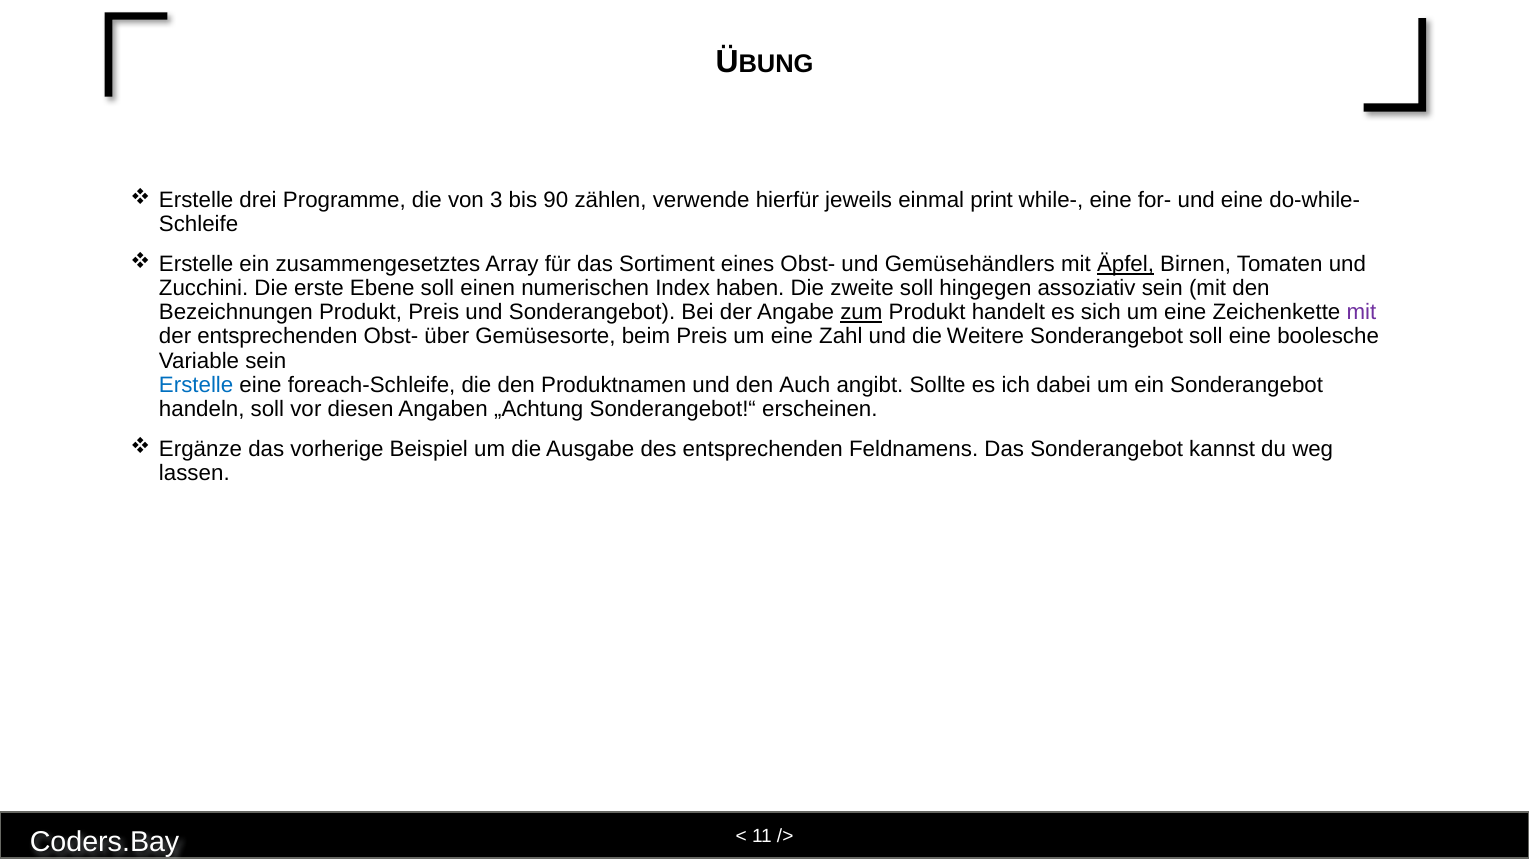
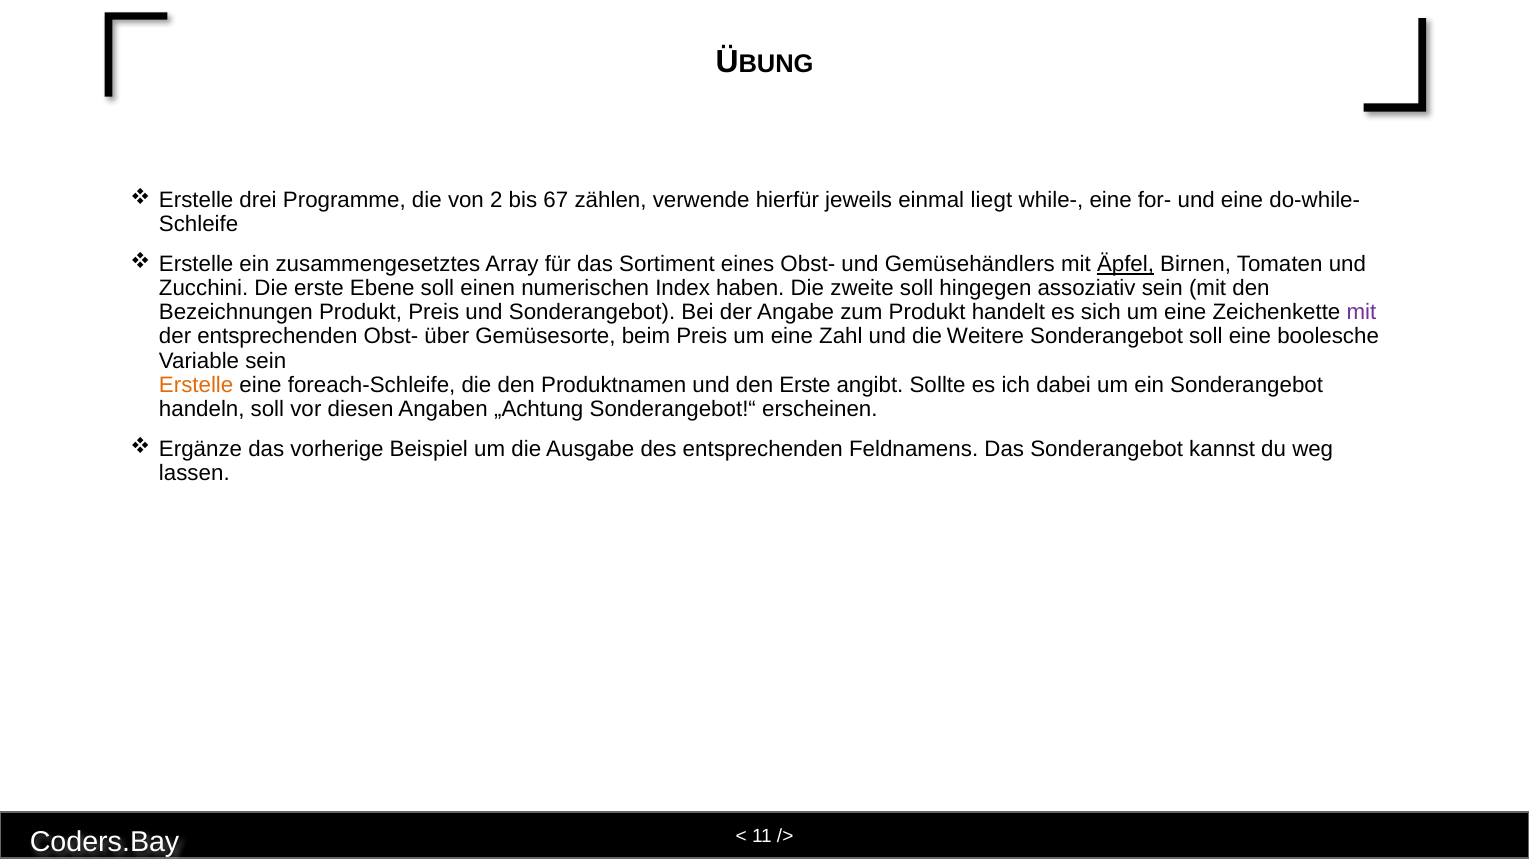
3: 3 -> 2
90: 90 -> 67
print: print -> liegt
zum underline: present -> none
Erstelle at (196, 385) colour: blue -> orange
den Auch: Auch -> Erste
